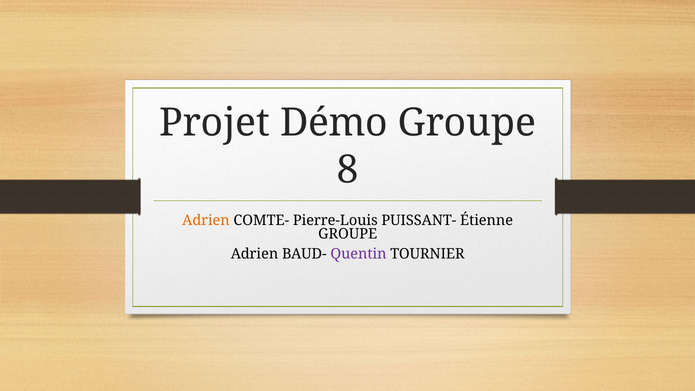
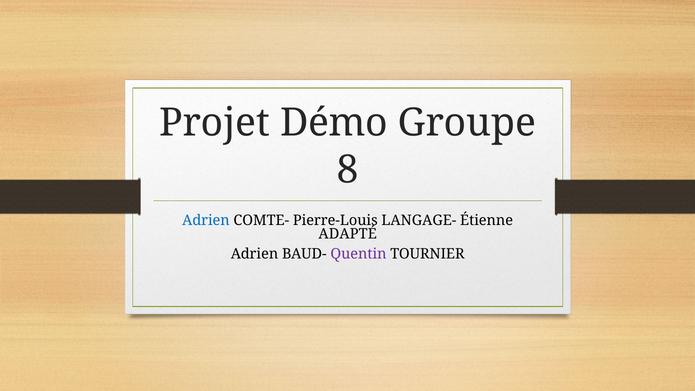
Adrien at (206, 220) colour: orange -> blue
PUISSANT-: PUISSANT- -> LANGAGE-
GROUPE at (348, 234): GROUPE -> ADAPTÉ
